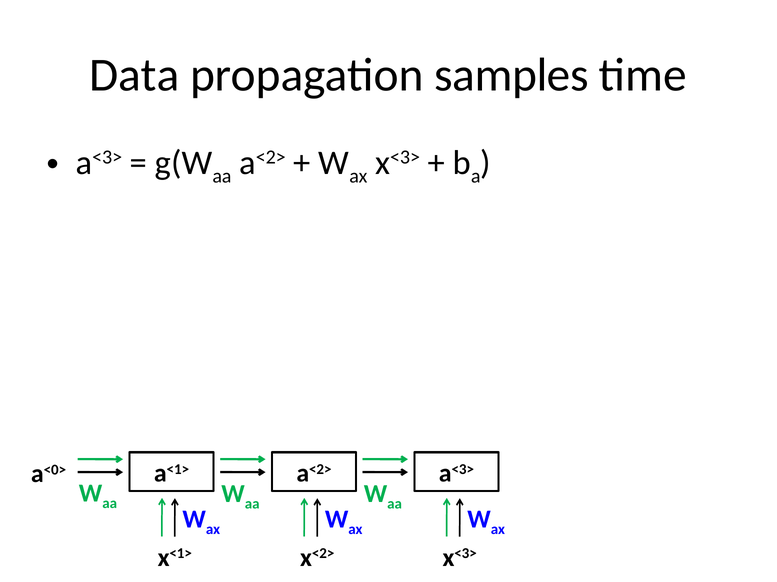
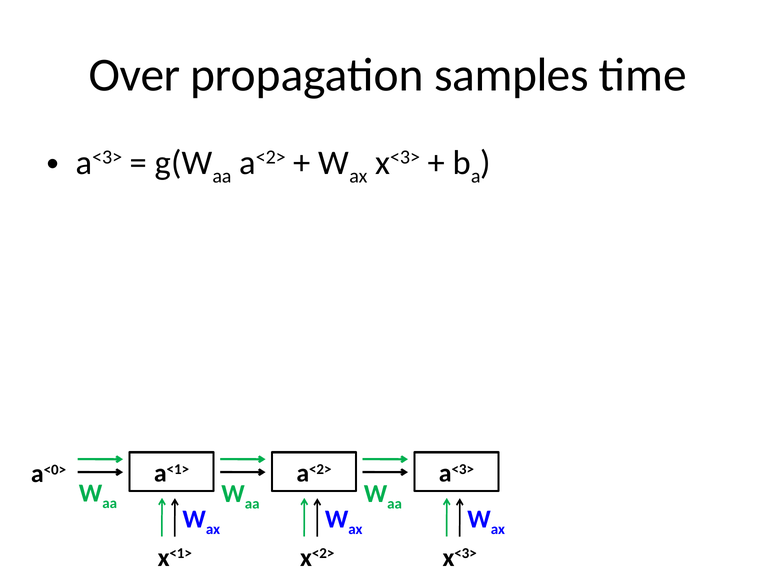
Data: Data -> Over
